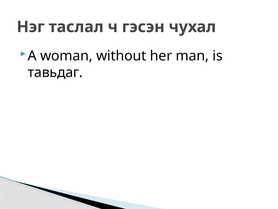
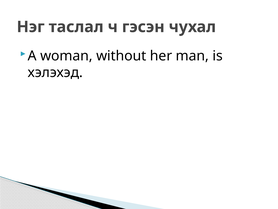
тавьдаг: тавьдаг -> хэлэхэд
